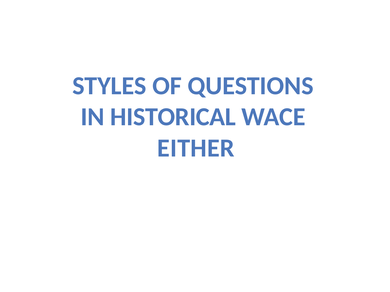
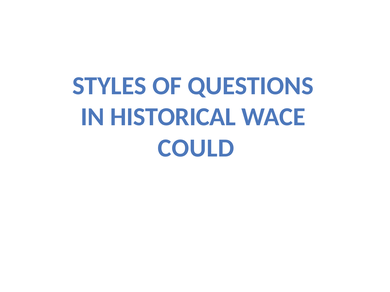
EITHER: EITHER -> COULD
